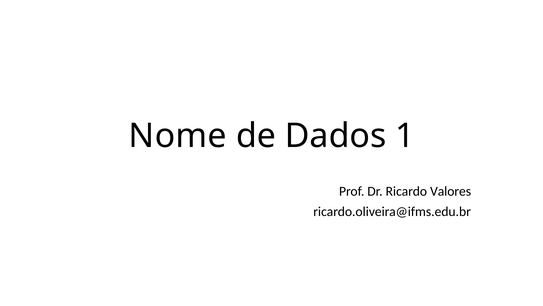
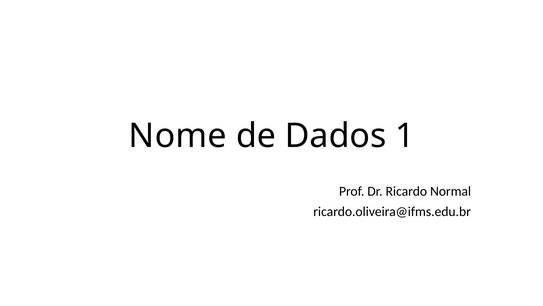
Valores: Valores -> Normal
